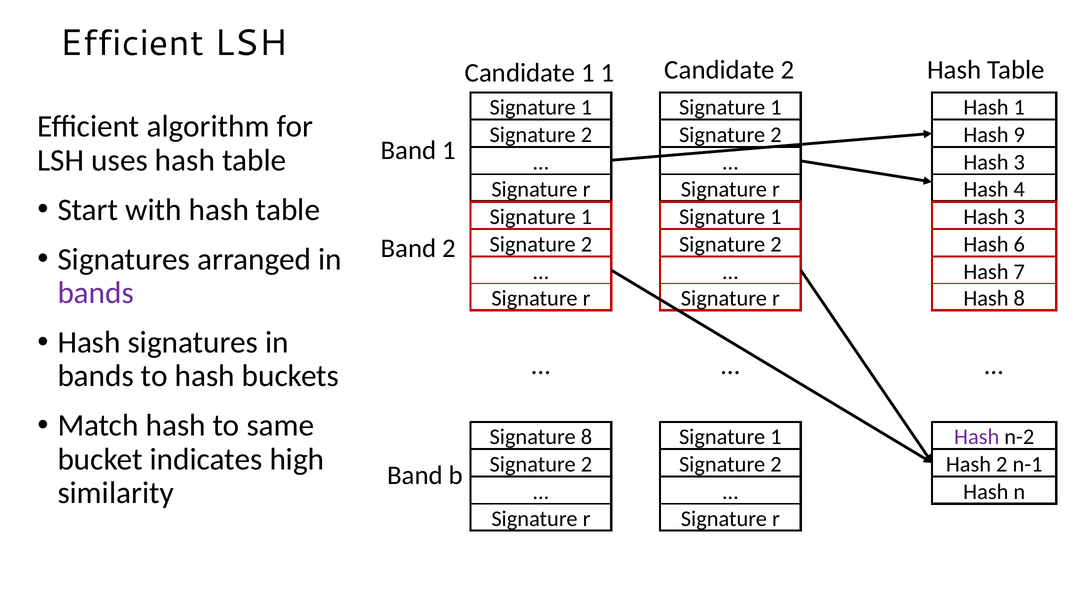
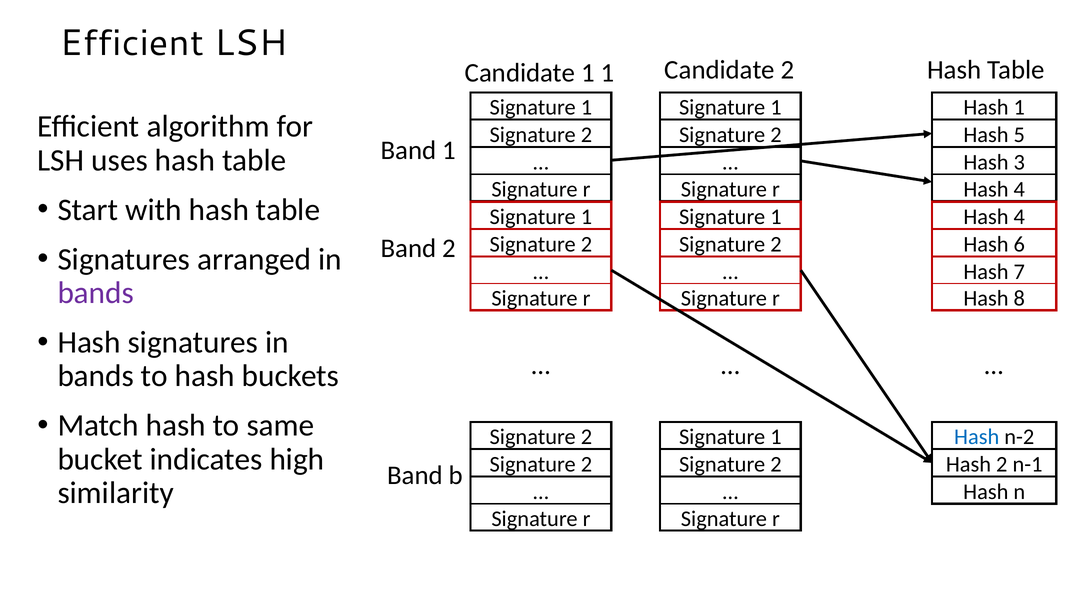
9: 9 -> 5
3 at (1019, 217): 3 -> 4
8 at (586, 437): 8 -> 2
Hash at (977, 437) colour: purple -> blue
